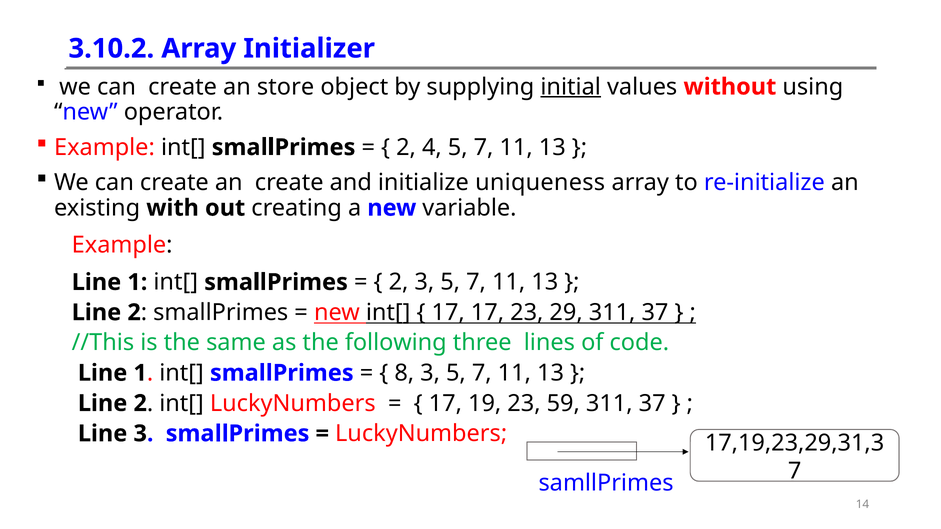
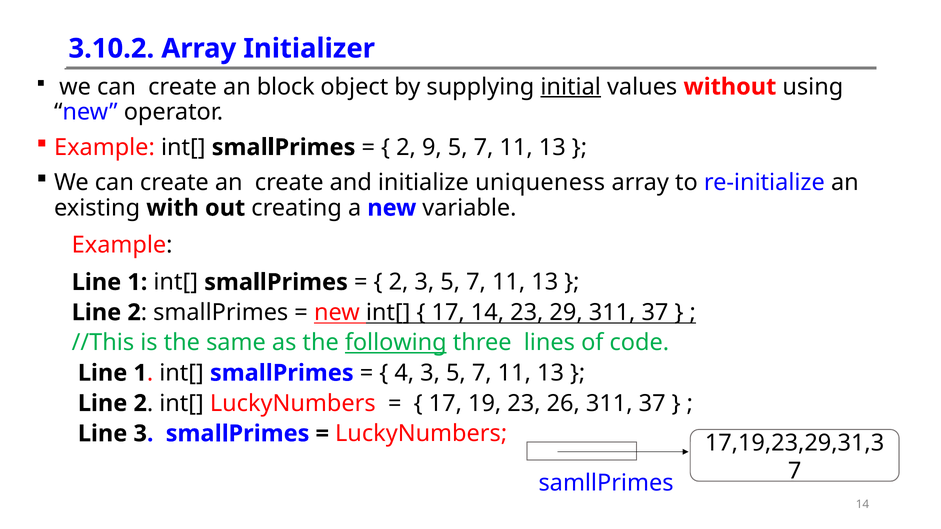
store: store -> block
4: 4 -> 9
17 17: 17 -> 14
following underline: none -> present
8: 8 -> 4
59: 59 -> 26
